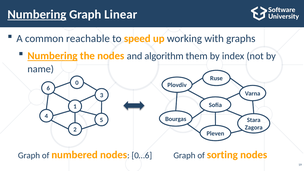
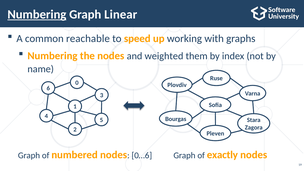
Numbering at (52, 56) underline: present -> none
algorithm: algorithm -> weighted
sorting: sorting -> exactly
